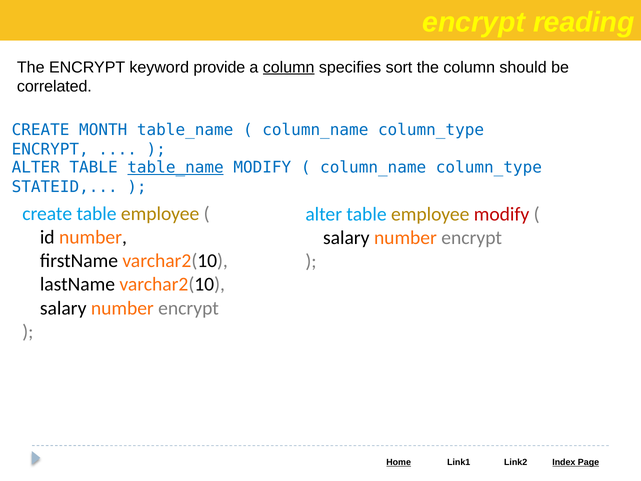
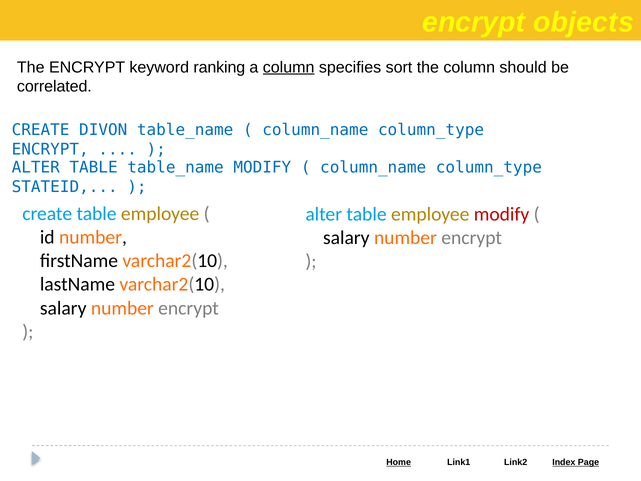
reading: reading -> objects
provide: provide -> ranking
MONTH: MONTH -> DIVON
table_name at (176, 168) underline: present -> none
